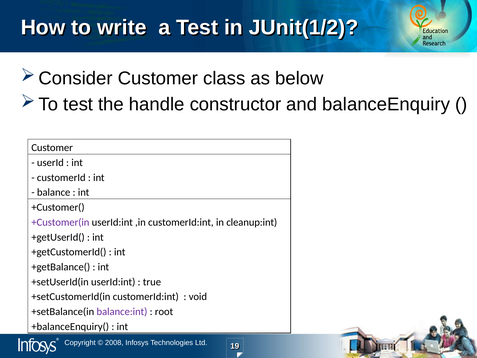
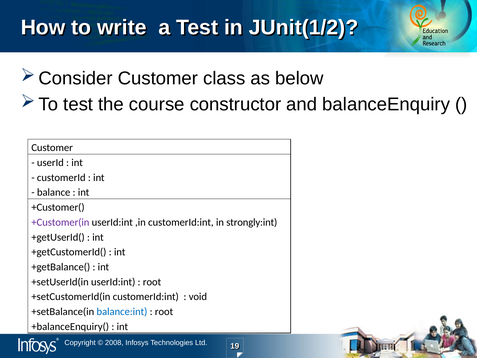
handle: handle -> course
cleanup:int: cleanup:int -> strongly:int
true at (152, 282): true -> root
balance:int colour: purple -> blue
